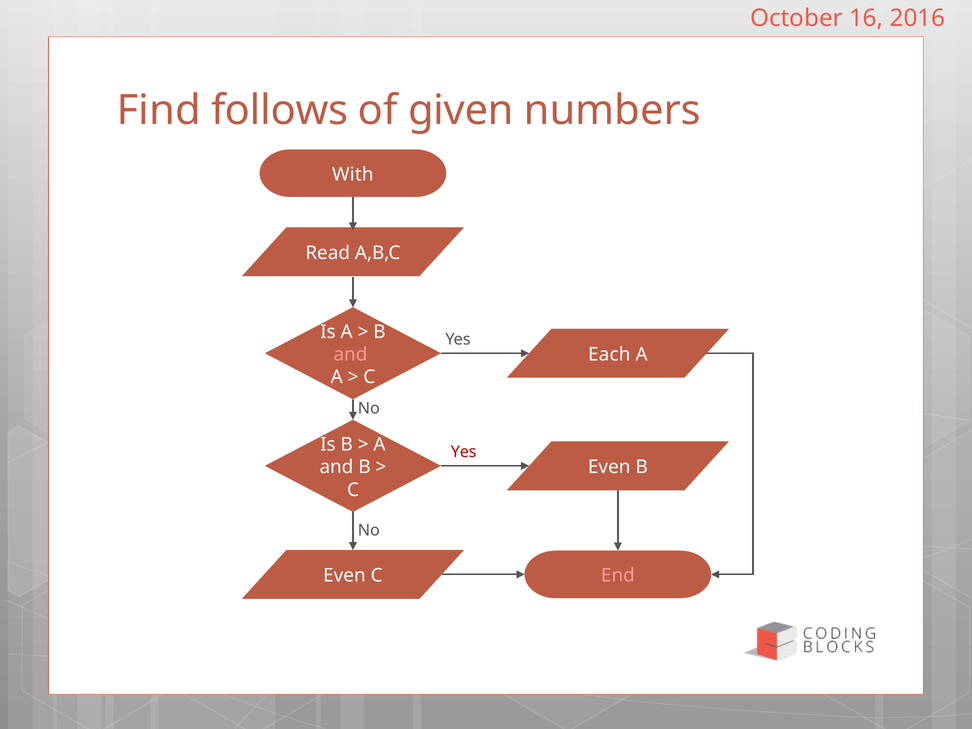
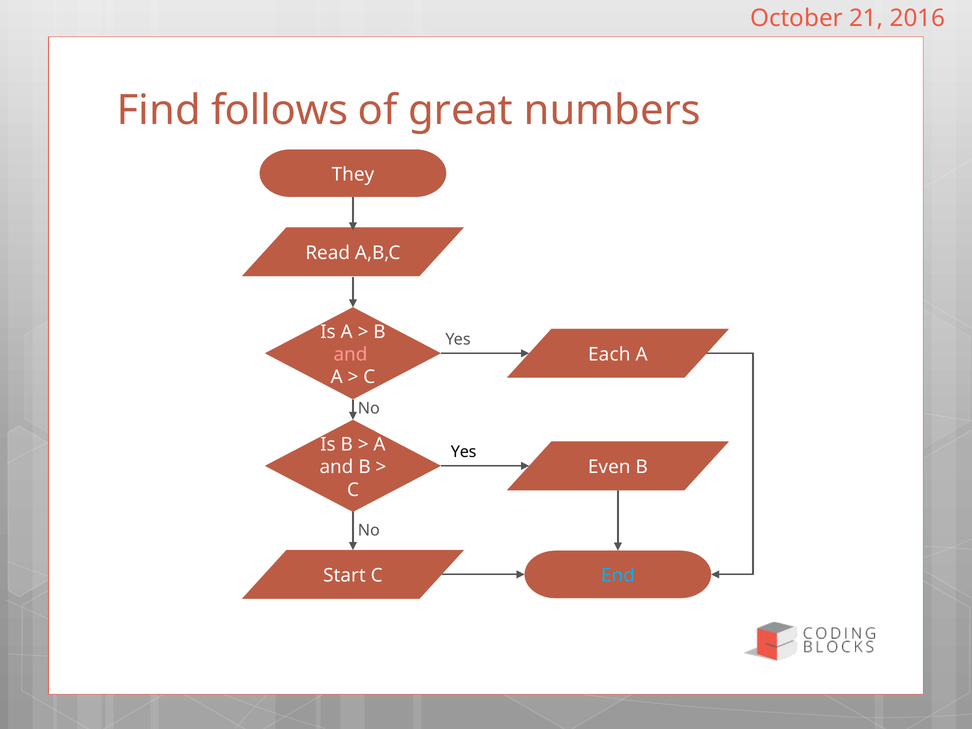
16: 16 -> 21
given: given -> great
With: With -> They
Yes at (464, 452) colour: red -> black
Even at (344, 576): Even -> Start
End colour: pink -> light blue
